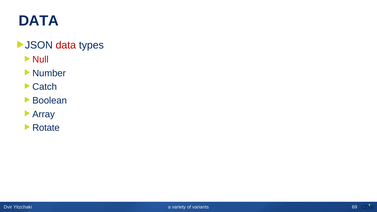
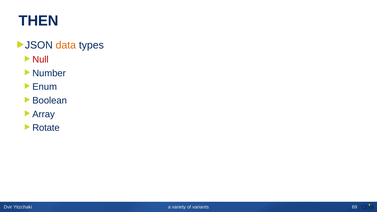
DATA at (39, 21): DATA -> THEN
data at (66, 45) colour: red -> orange
Catch: Catch -> Enum
